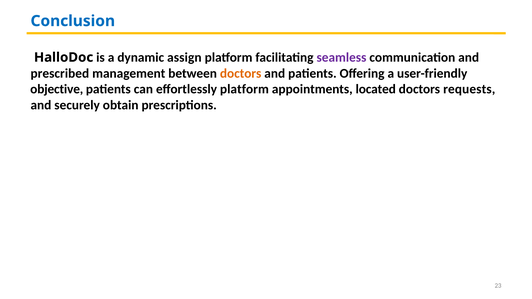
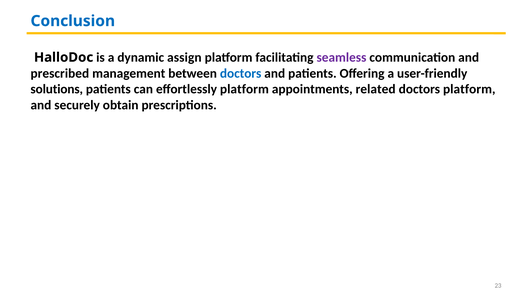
doctors at (241, 73) colour: orange -> blue
objective: objective -> solutions
located: located -> related
doctors requests: requests -> platform
